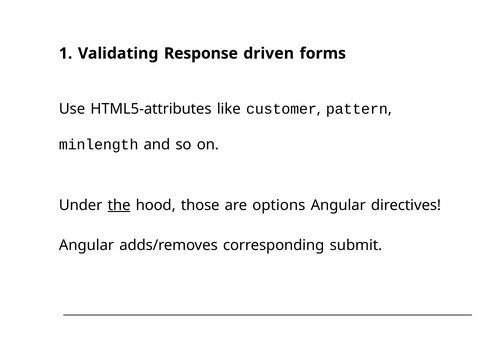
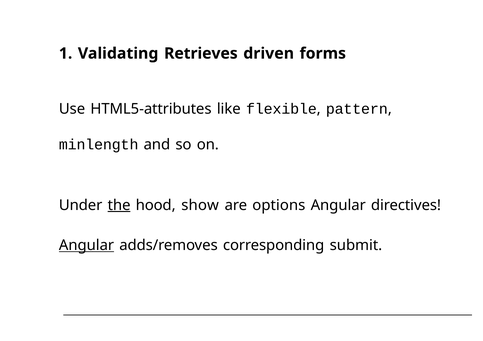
Response: Response -> Retrieves
customer: customer -> flexible
those: those -> show
Angular at (86, 246) underline: none -> present
